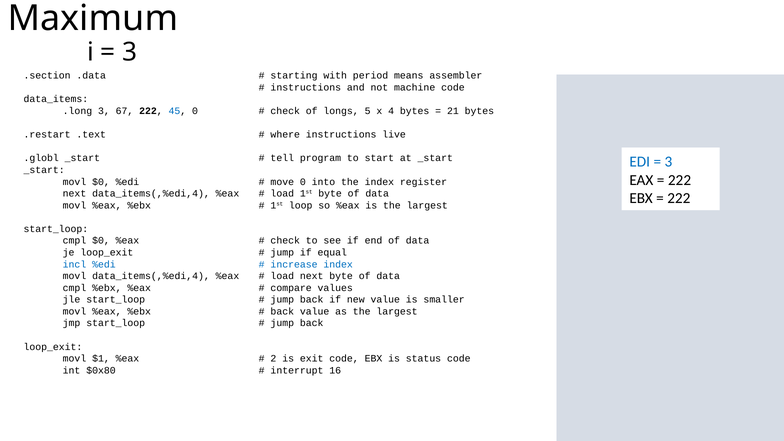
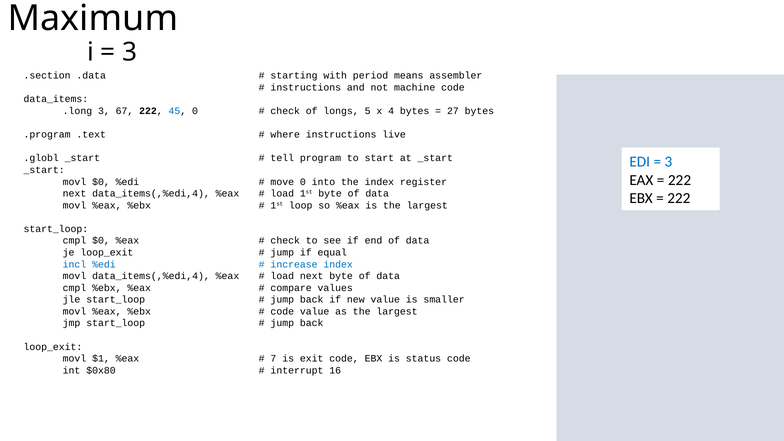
21: 21 -> 27
.restart: .restart -> .program
back at (282, 311): back -> code
2: 2 -> 7
